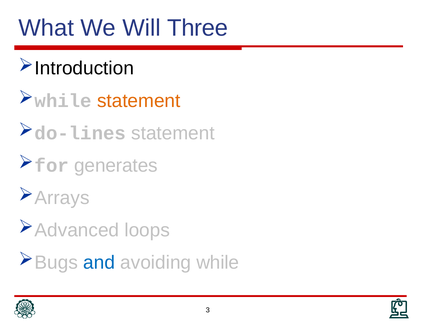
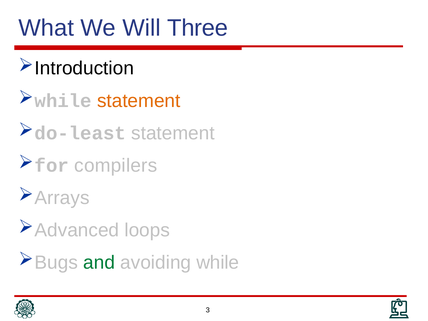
do-lines: do-lines -> do-least
generates: generates -> compilers
and colour: blue -> green
